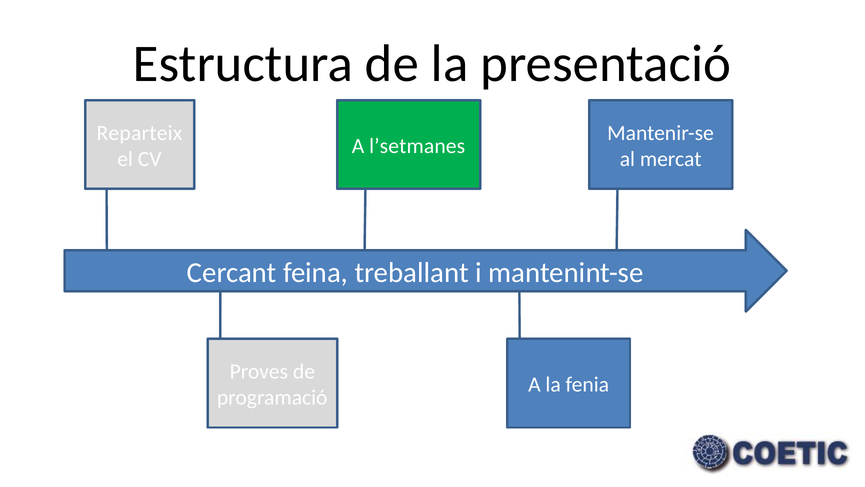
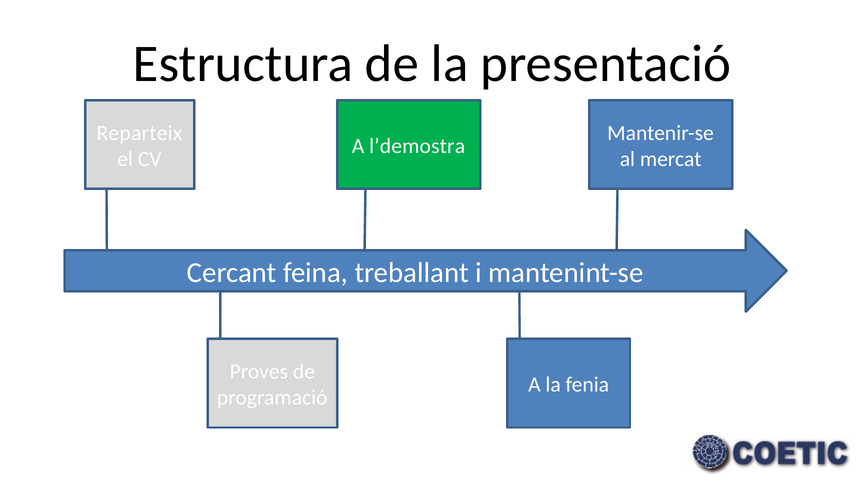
l’setmanes: l’setmanes -> l’demostra
